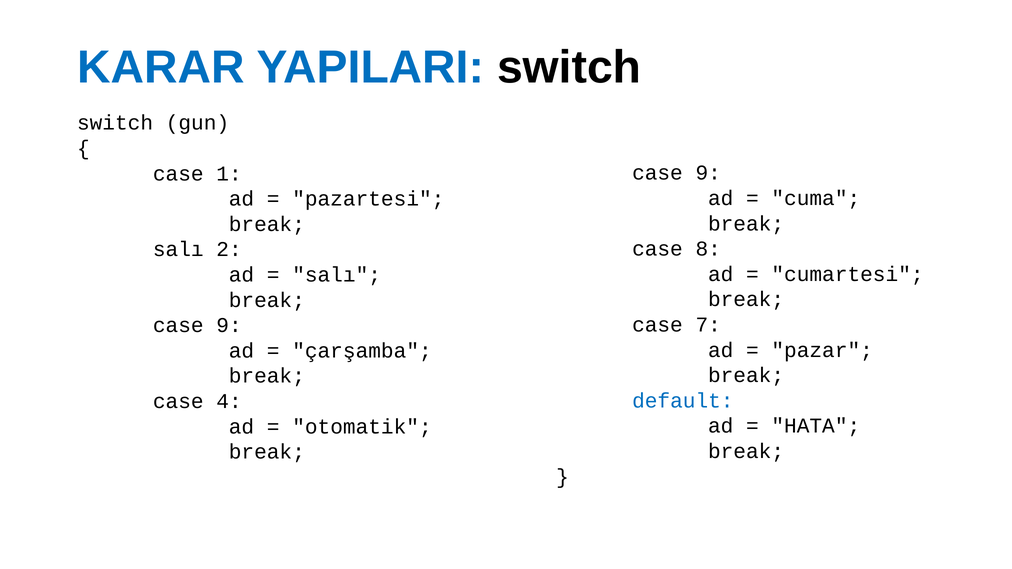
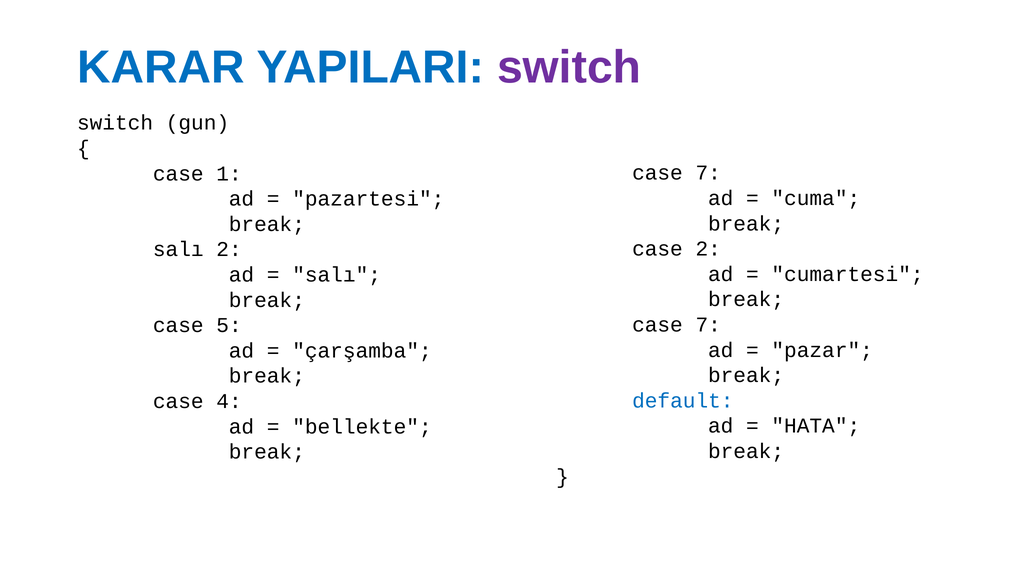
switch at (569, 67) colour: black -> purple
9 at (708, 173): 9 -> 7
case 8: 8 -> 2
9 at (229, 326): 9 -> 5
otomatik: otomatik -> bellekte
